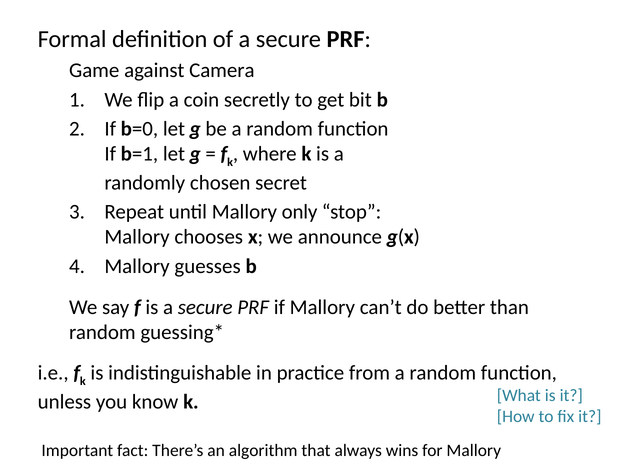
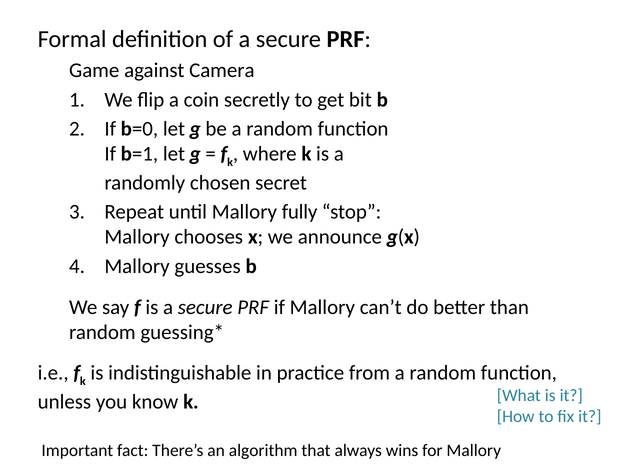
only: only -> fully
